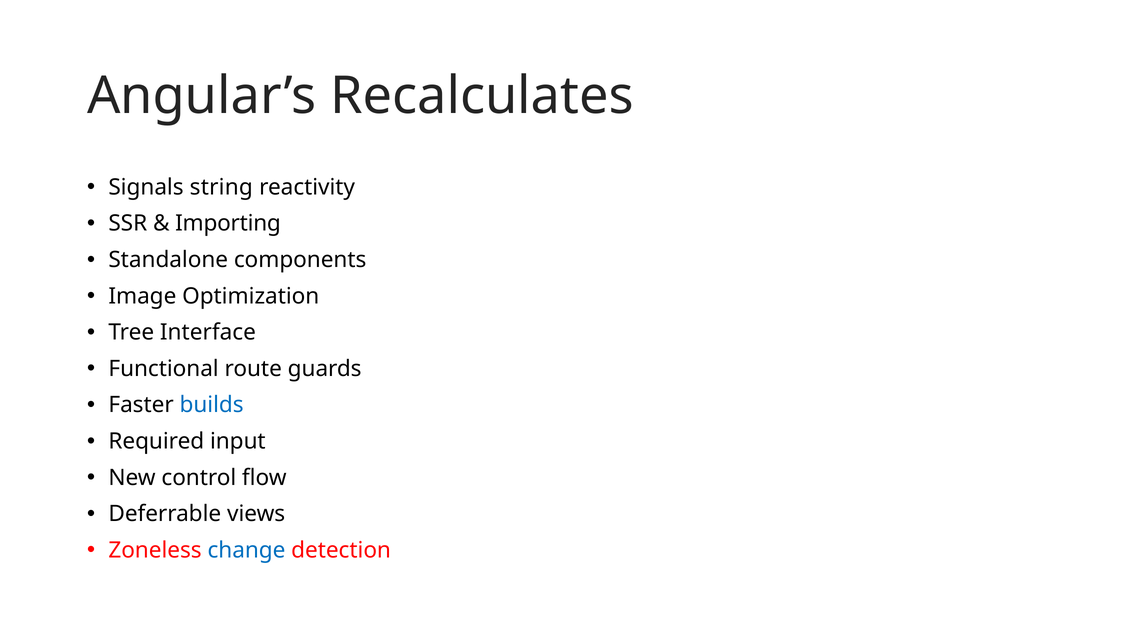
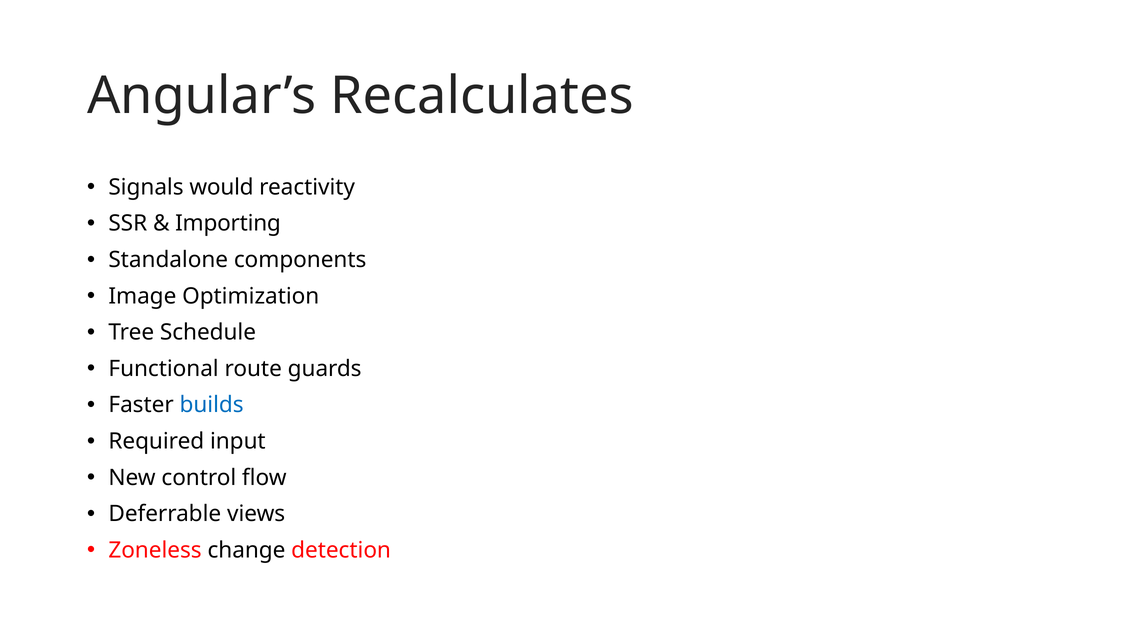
string: string -> would
Interface: Interface -> Schedule
change colour: blue -> black
